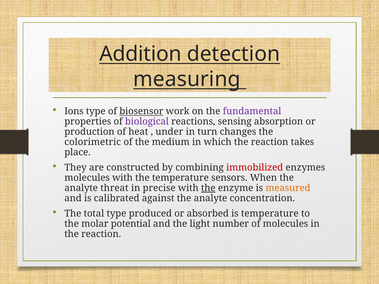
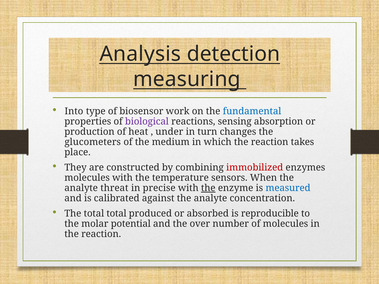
Addition: Addition -> Analysis
Ions: Ions -> Into
biosensor underline: present -> none
fundamental colour: purple -> blue
colorimetric: colorimetric -> glucometers
measured colour: orange -> blue
total type: type -> total
is temperature: temperature -> reproducible
light: light -> over
